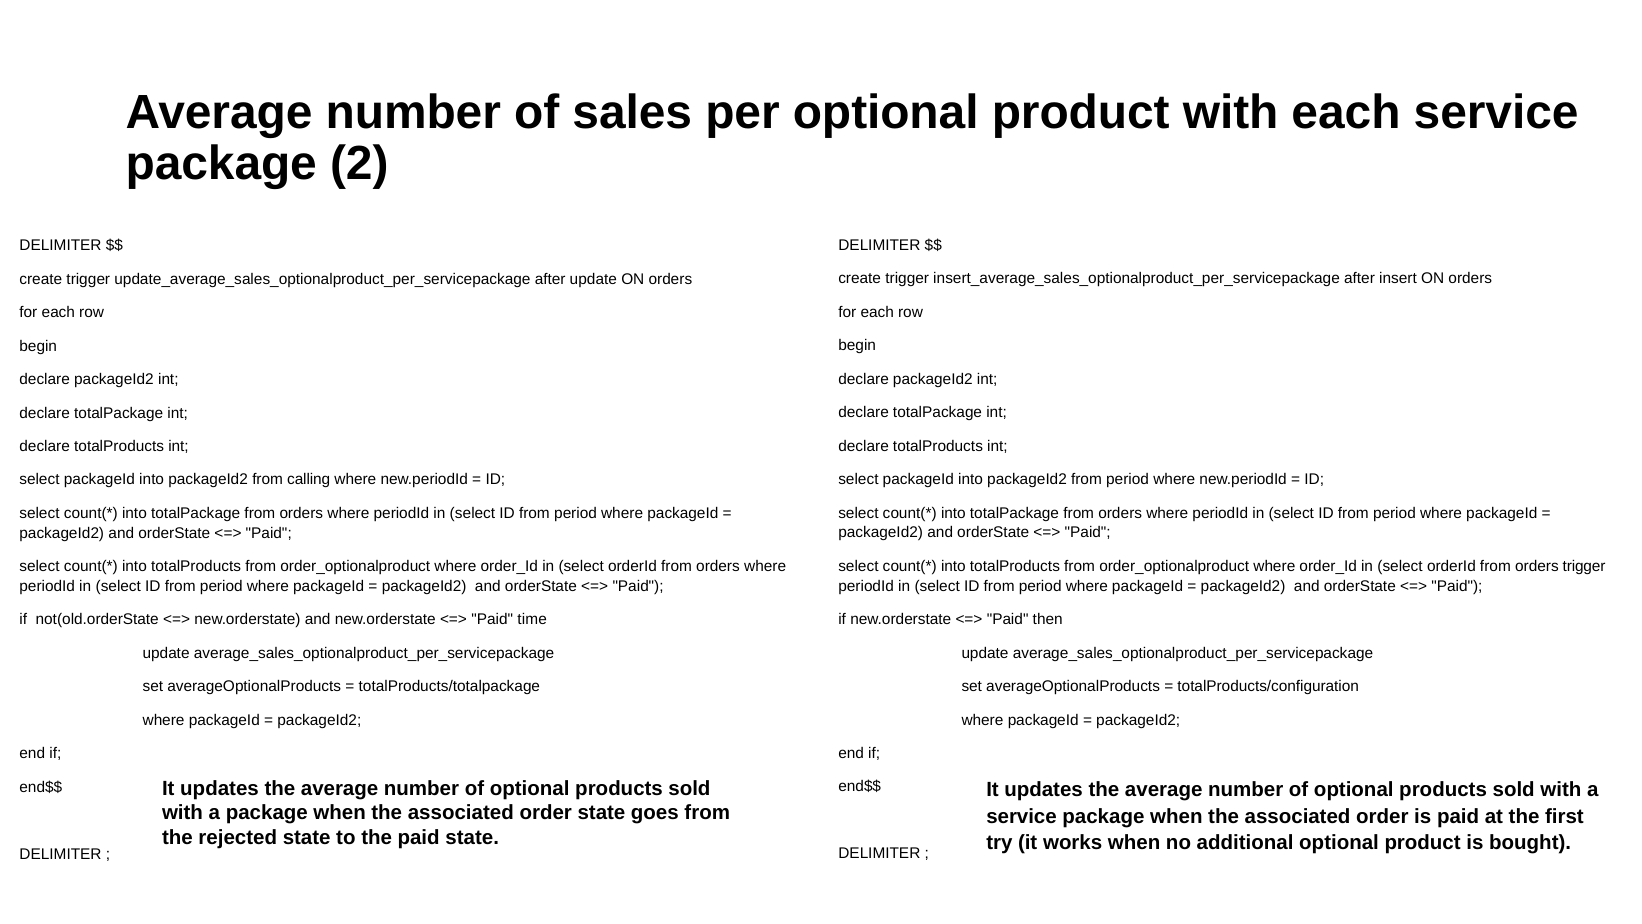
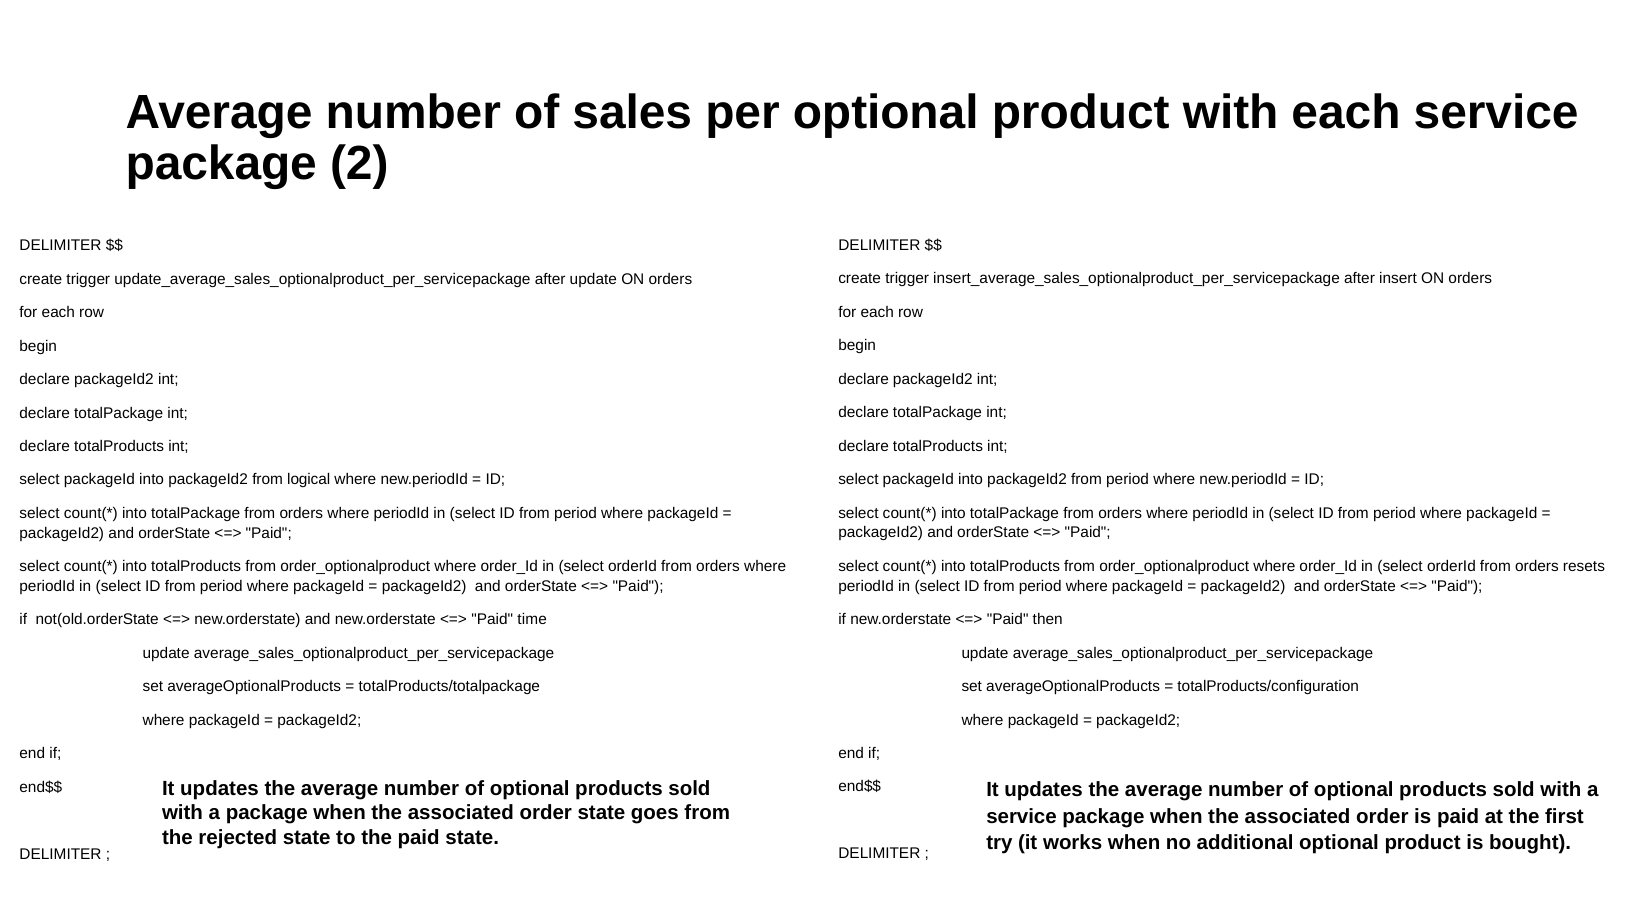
calling: calling -> logical
orders trigger: trigger -> resets
